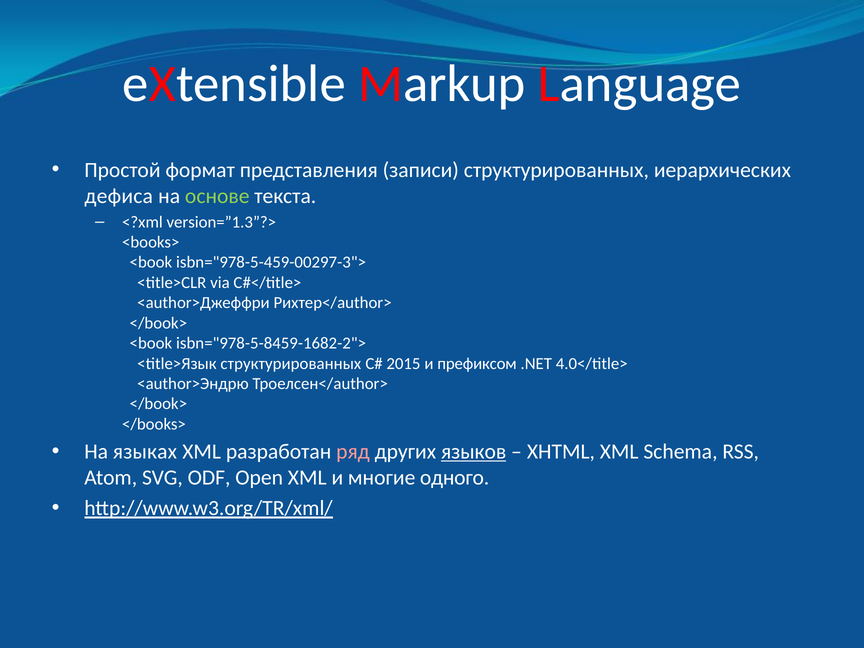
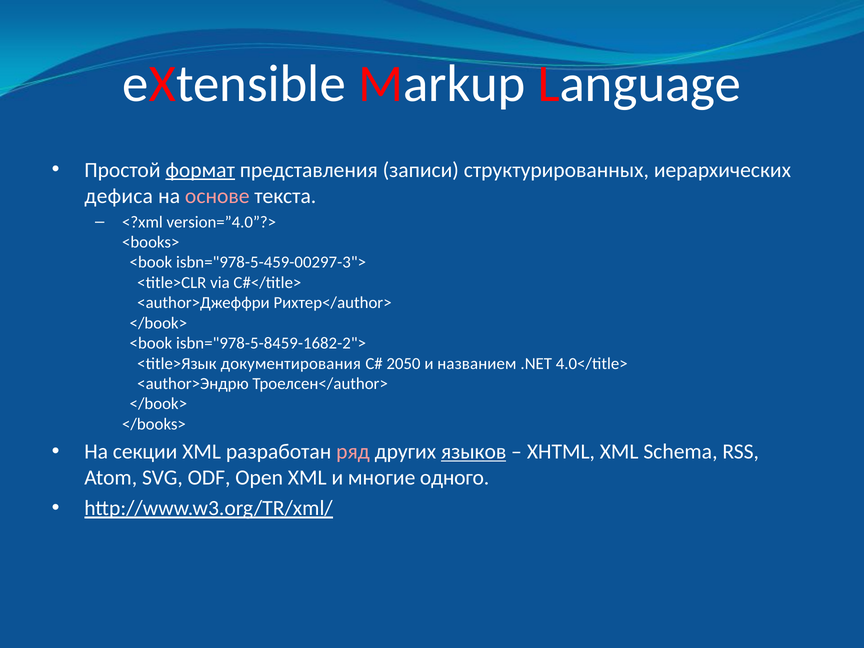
формат underline: none -> present
основе colour: light green -> pink
version=”1.3”?>: version=”1.3”?> -> version=”4.0”?>
<title>Язык структурированных: структурированных -> документирования
2015: 2015 -> 2050
префиксом: префиксом -> названием
языках: языках -> секции
